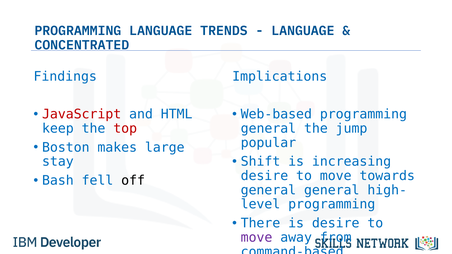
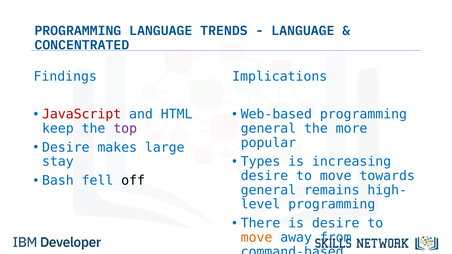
top colour: red -> purple
jump: jump -> more
Boston at (66, 148): Boston -> Desire
Shift: Shift -> Types
general general: general -> remains
move at (257, 238) colour: purple -> orange
